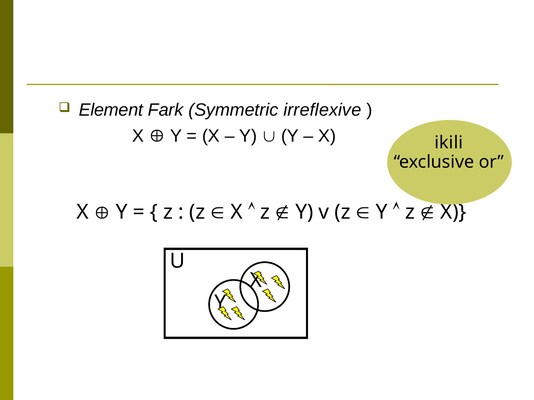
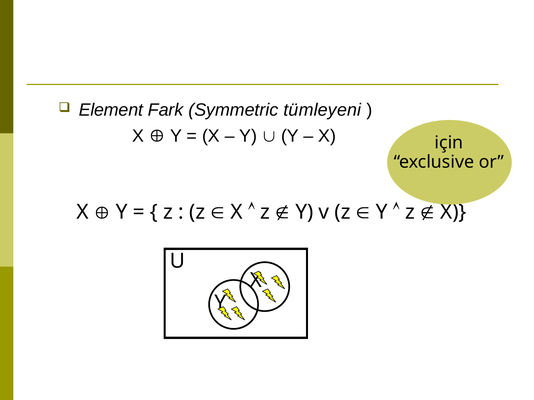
irreflexive: irreflexive -> tümleyeni
ikili: ikili -> için
